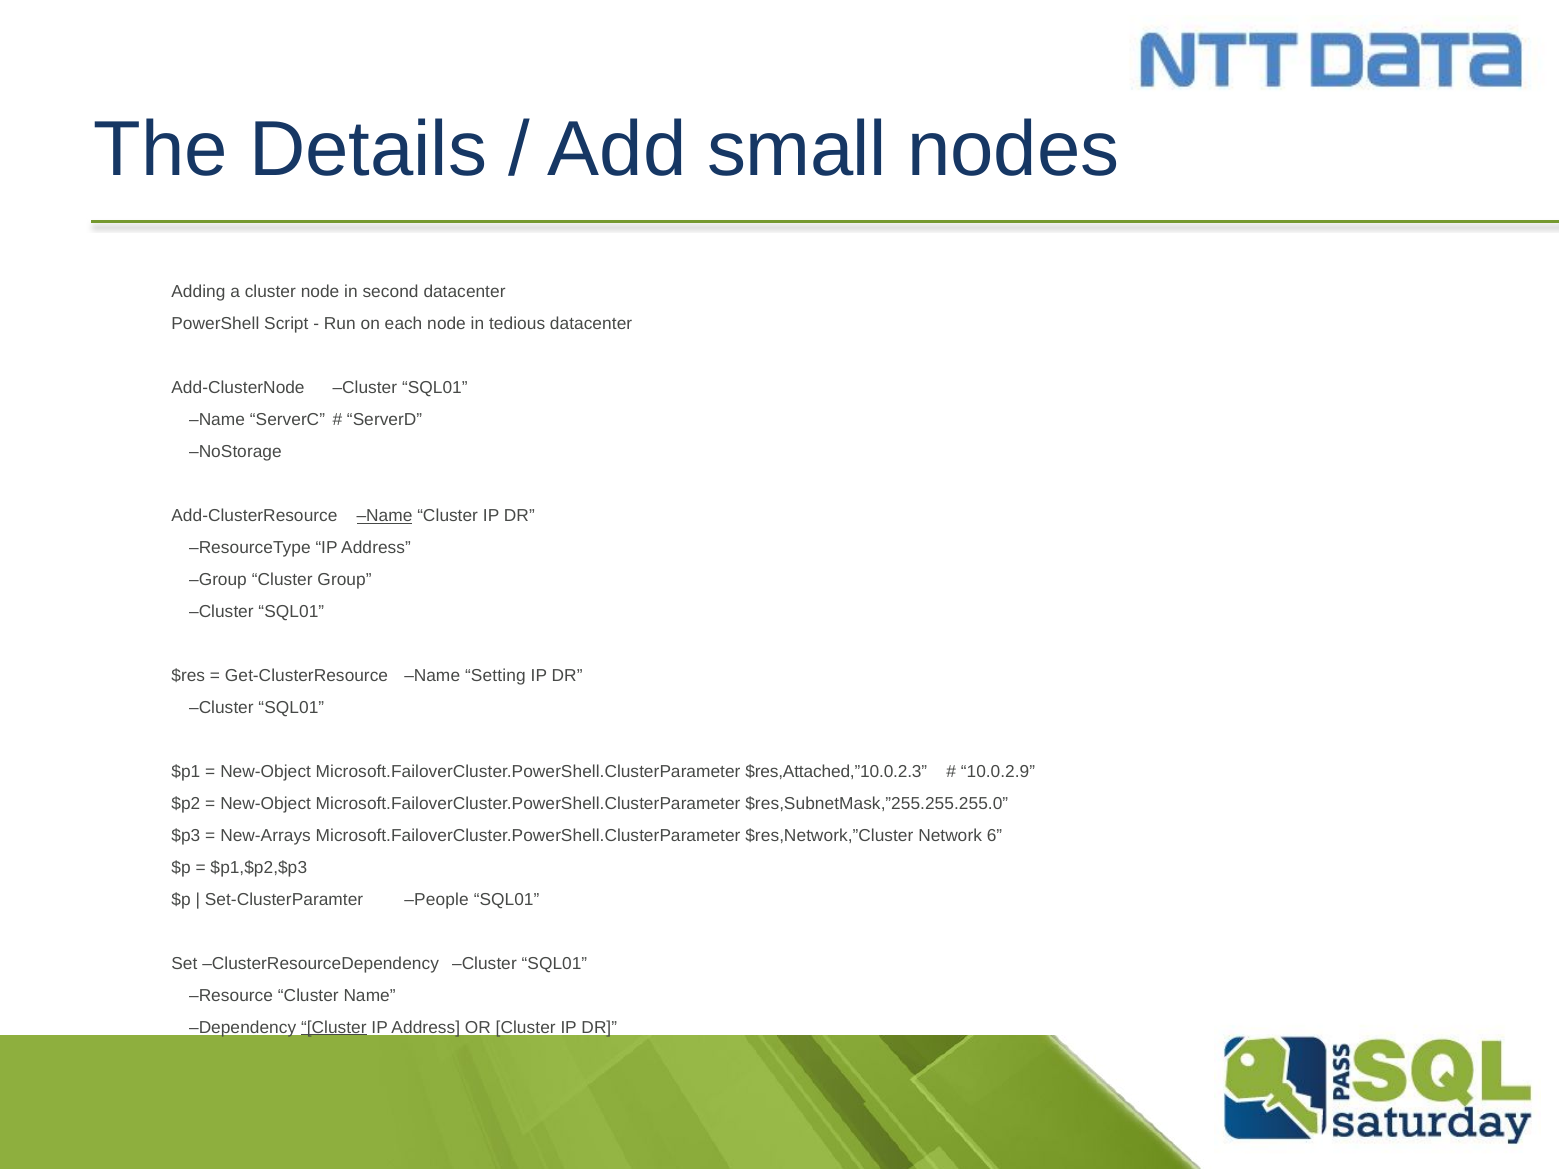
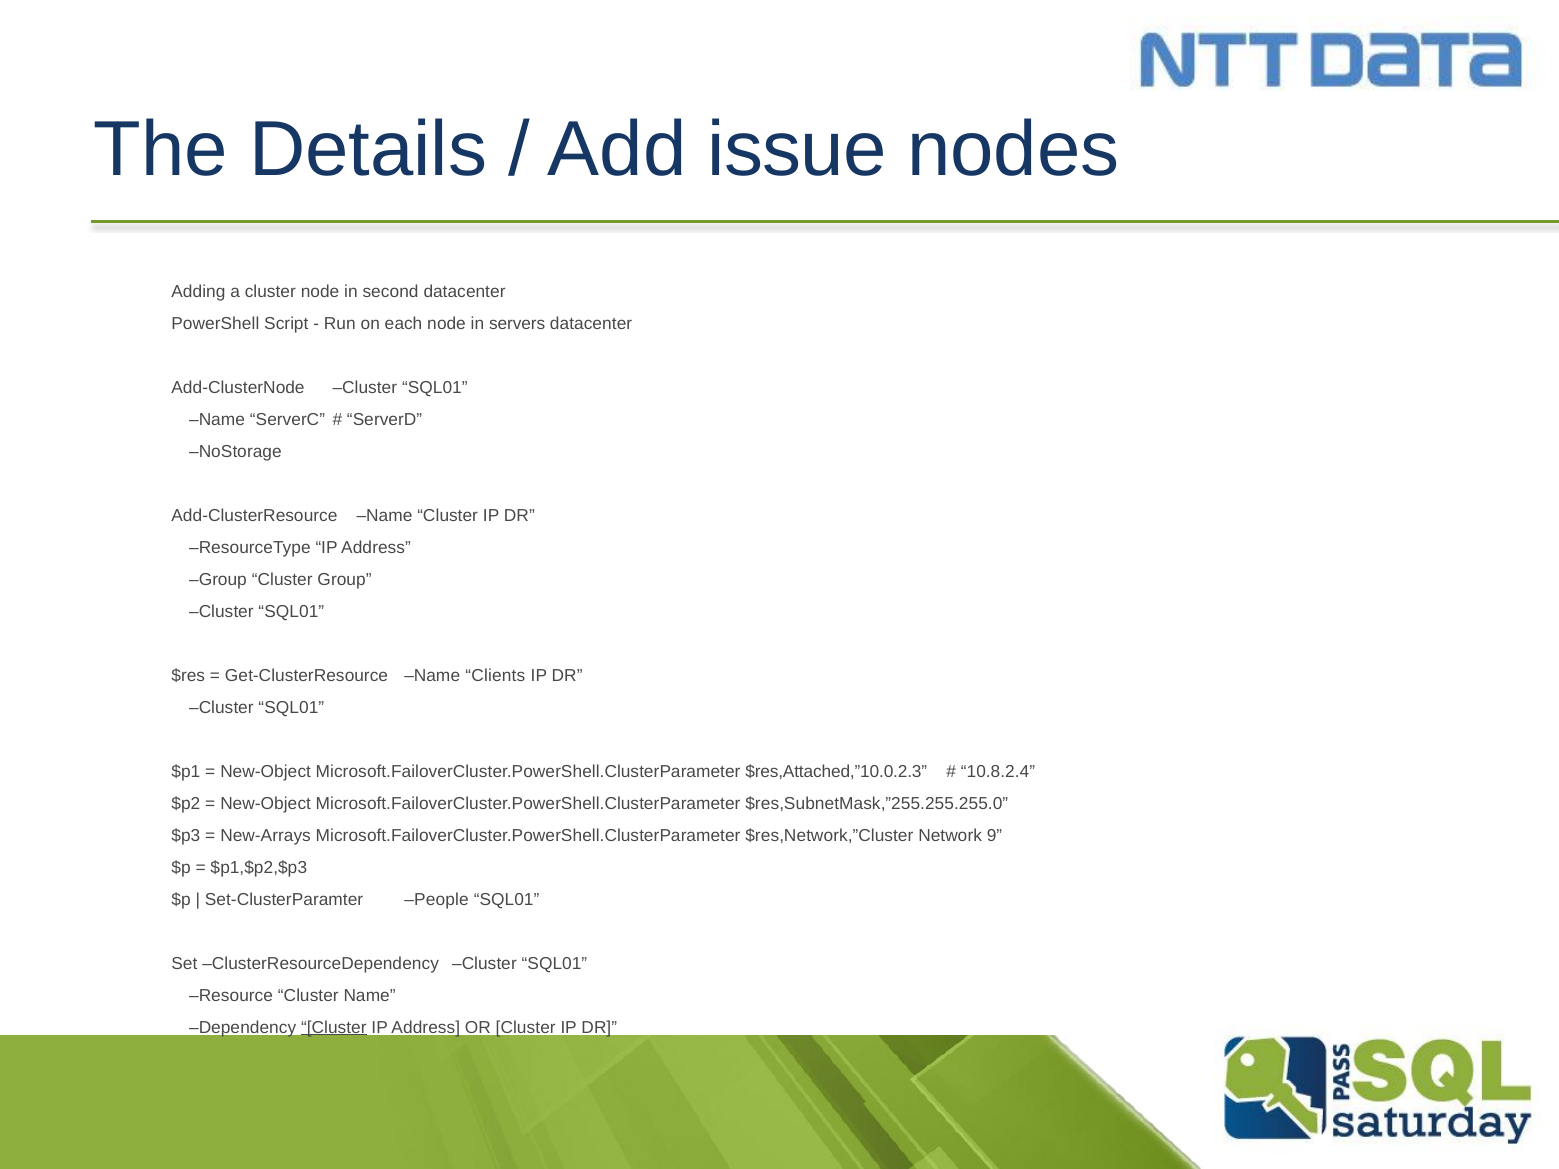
small: small -> issue
tedious: tedious -> servers
Name at (384, 516) underline: present -> none
Setting: Setting -> Clients
10.0.2.9: 10.0.2.9 -> 10.8.2.4
6: 6 -> 9
